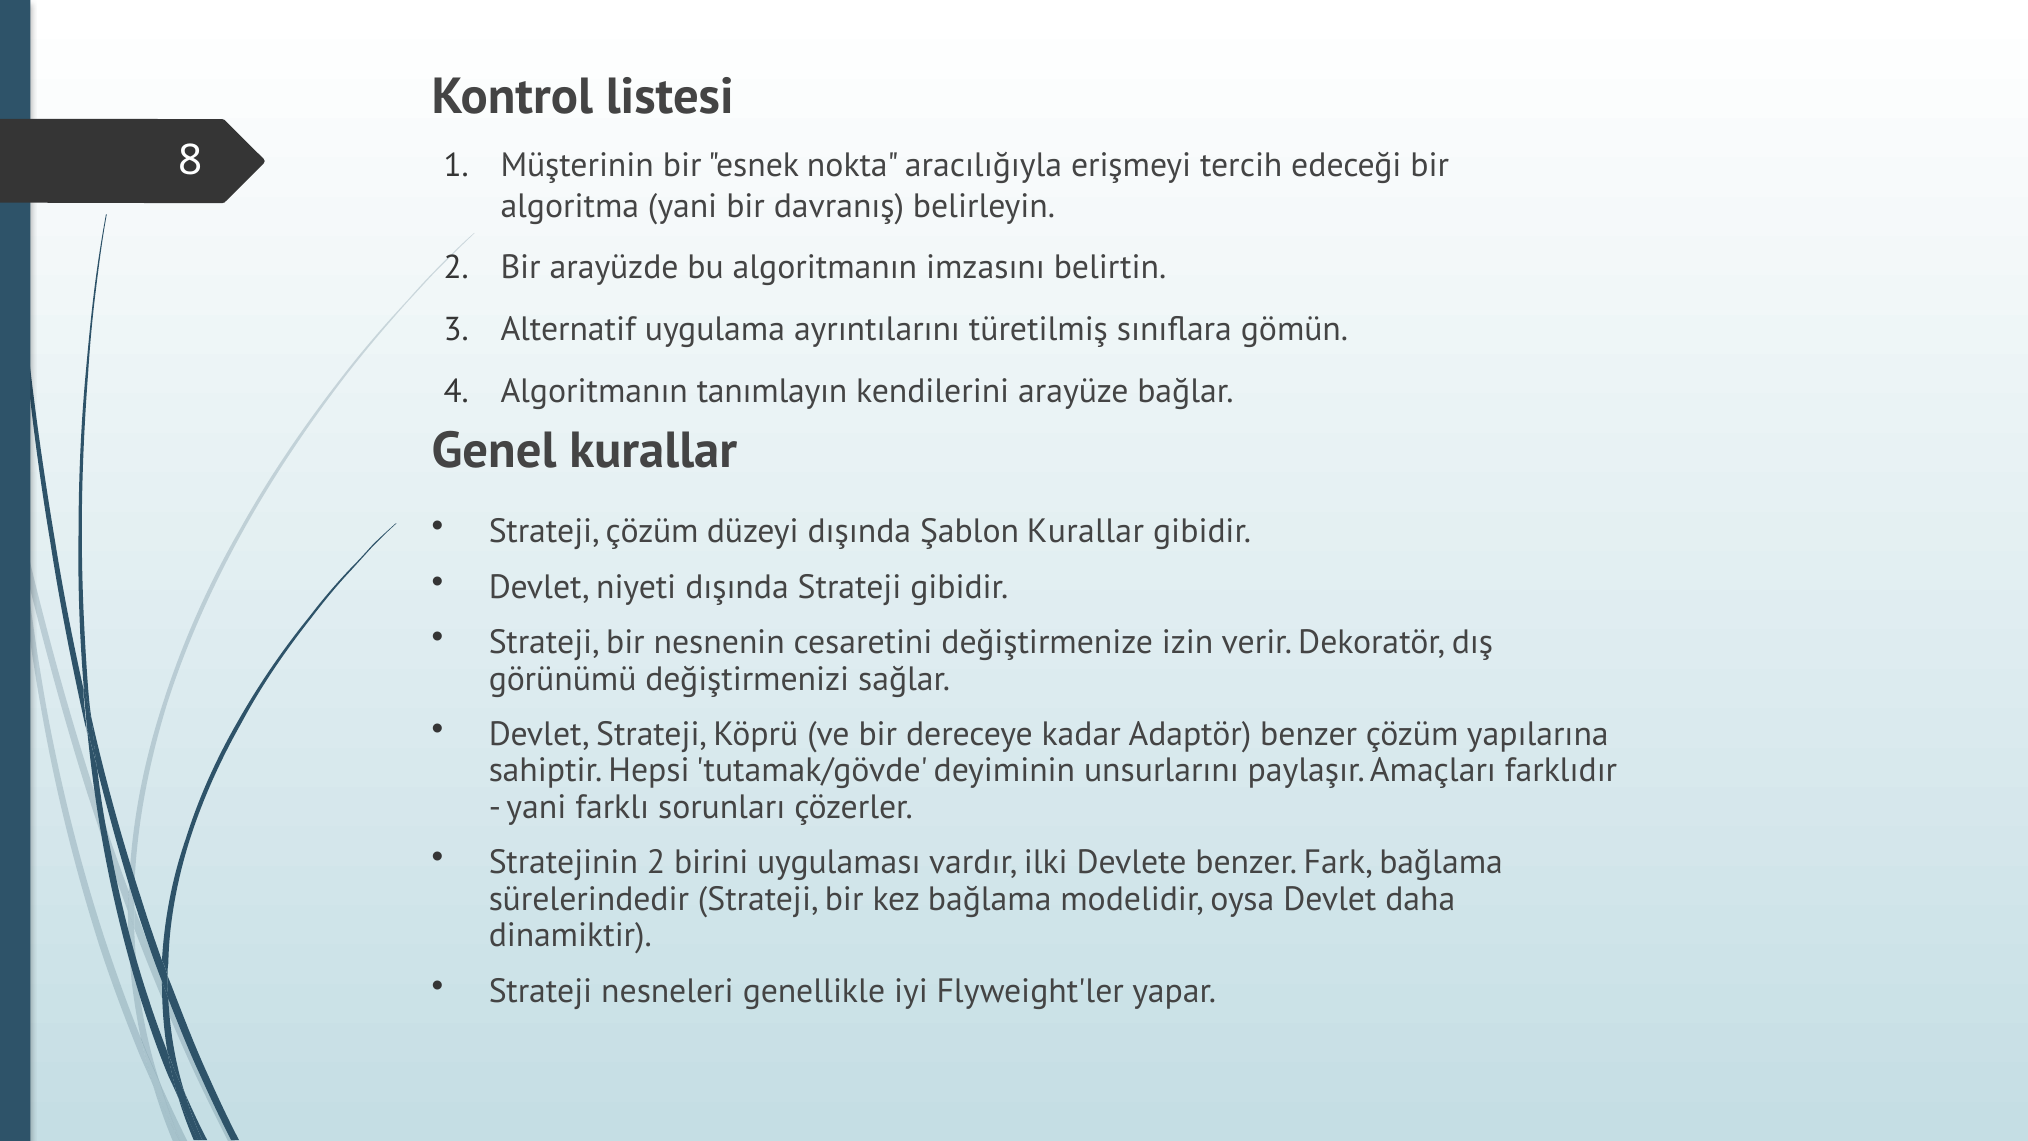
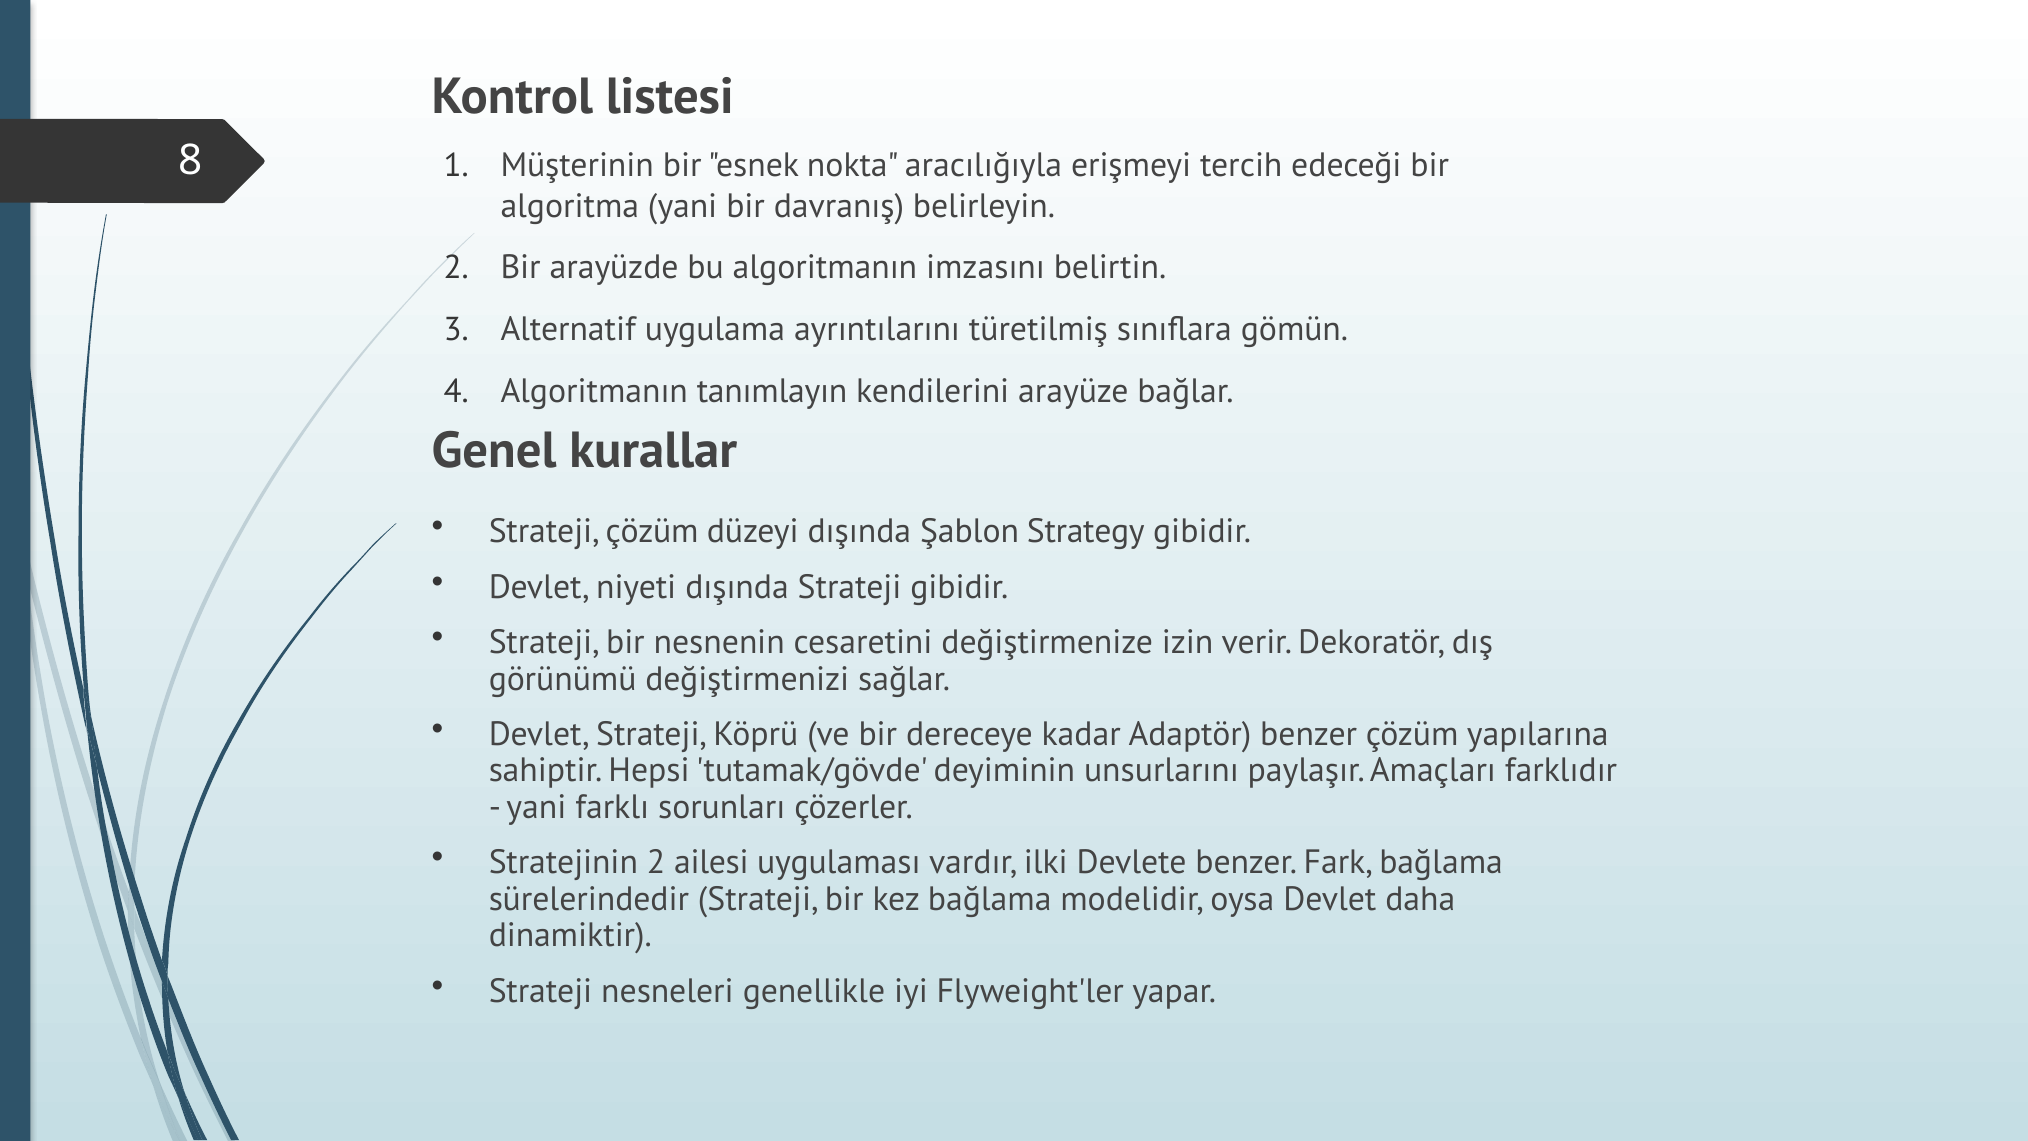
Şablon Kurallar: Kurallar -> Strategy
birini: birini -> ailesi
